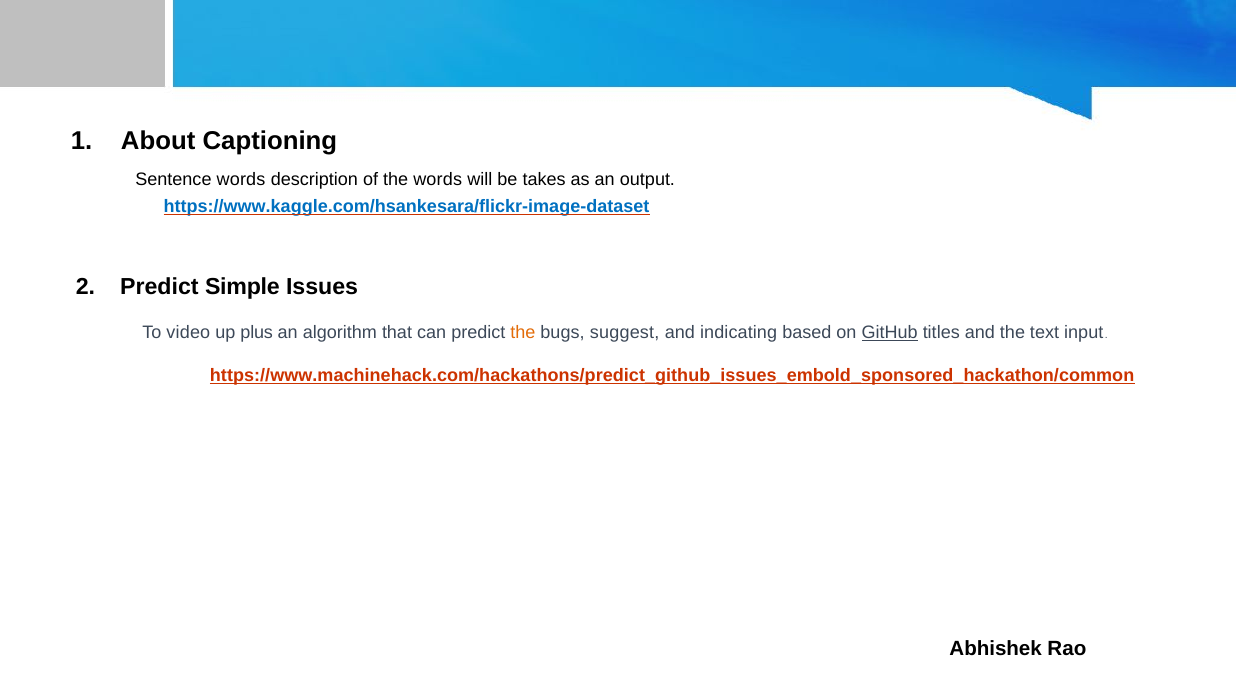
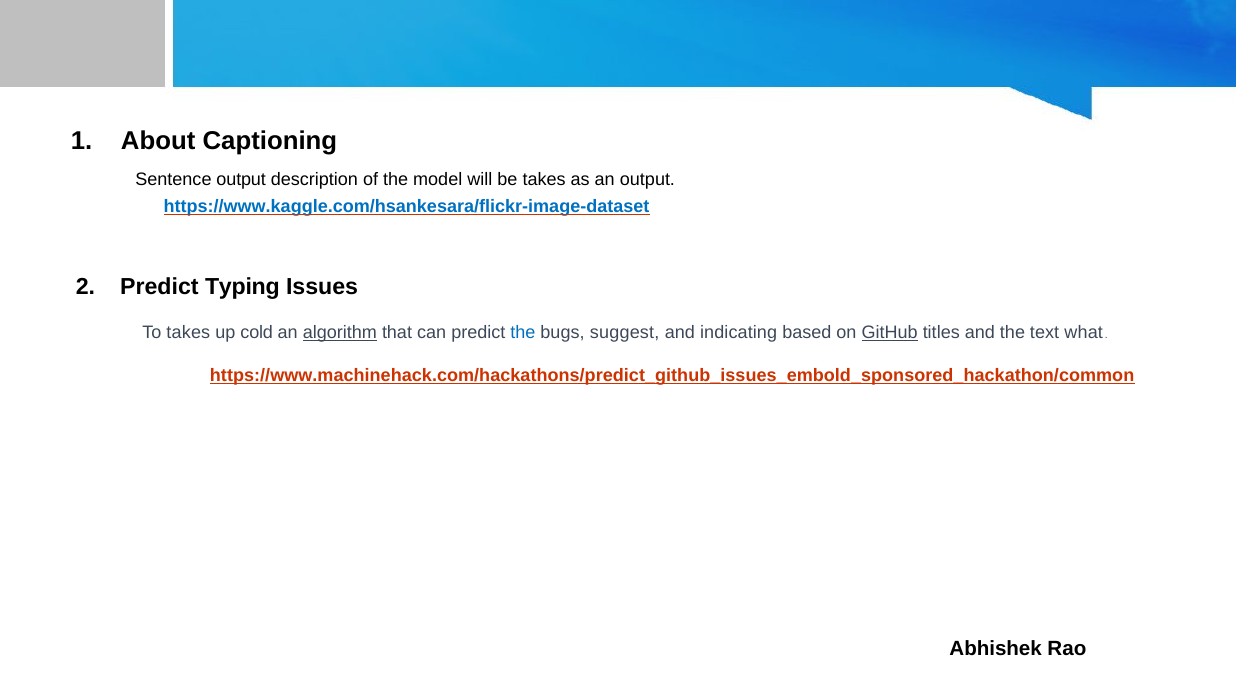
Sentence words: words -> output
the words: words -> model
Simple: Simple -> Typing
To video: video -> takes
plus: plus -> cold
algorithm underline: none -> present
the at (523, 333) colour: orange -> blue
input: input -> what
